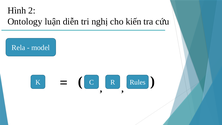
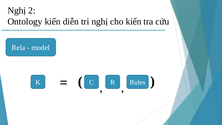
Hình at (17, 10): Hình -> Nghị
Ontology luận: luận -> kiến
